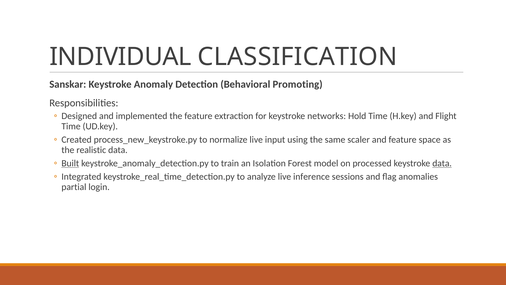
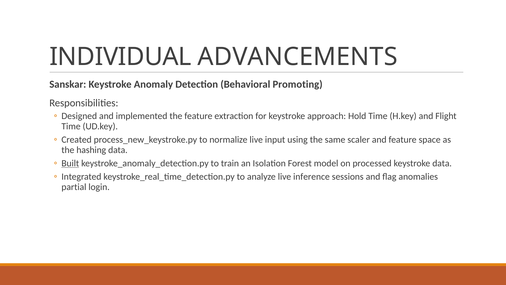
CLASSIFICATION: CLASSIFICATION -> ADVANCEMENTS
networks: networks -> approach
realistic: realistic -> hashing
data at (442, 163) underline: present -> none
